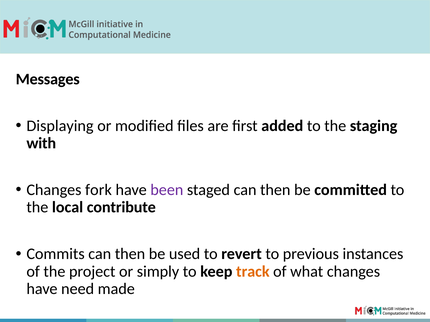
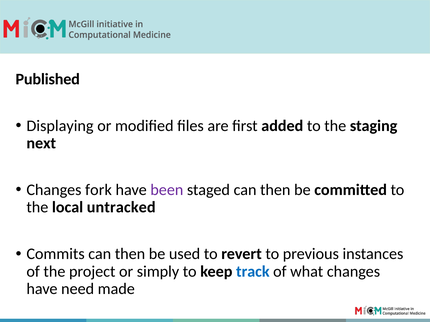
Messages: Messages -> Published
with: with -> next
contribute: contribute -> untracked
track colour: orange -> blue
